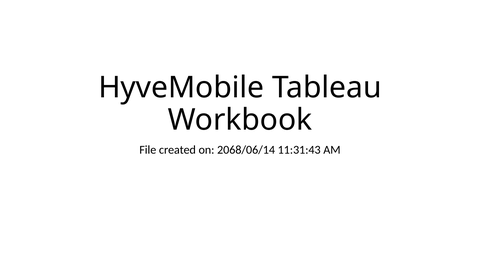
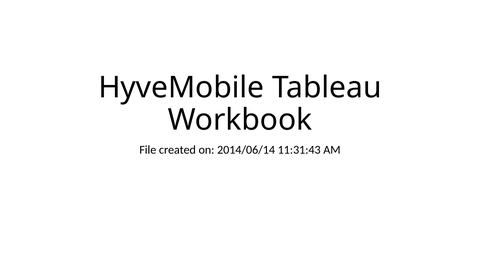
2068/06/14: 2068/06/14 -> 2014/06/14
